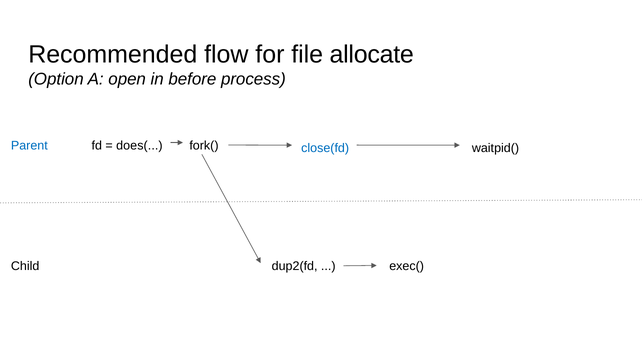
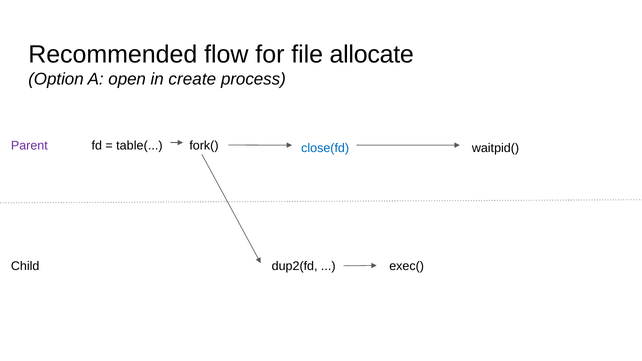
before: before -> create
Parent colour: blue -> purple
does(: does( -> table(
